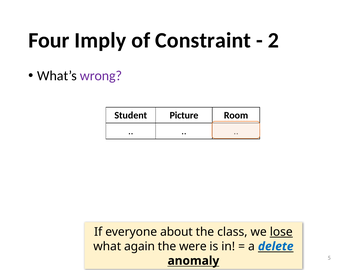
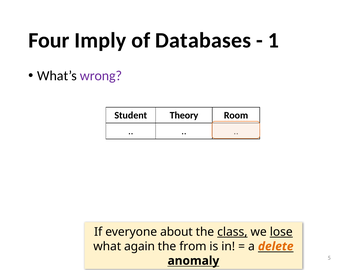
Constraint: Constraint -> Databases
2: 2 -> 1
Picture: Picture -> Theory
class underline: none -> present
were: were -> from
delete colour: blue -> orange
